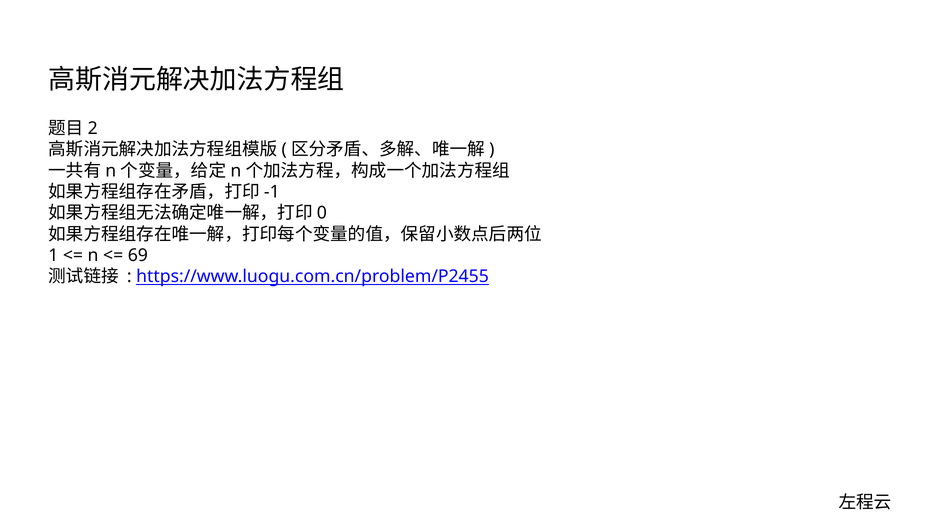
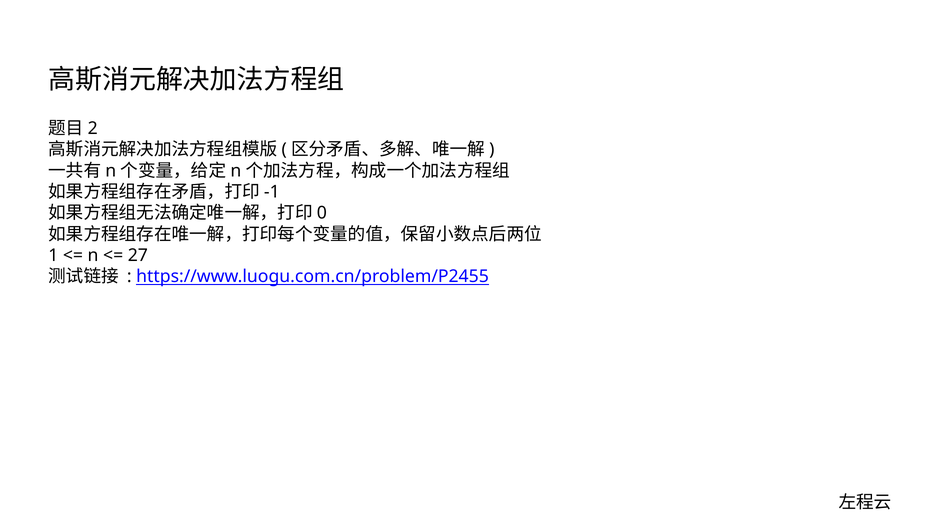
69: 69 -> 27
